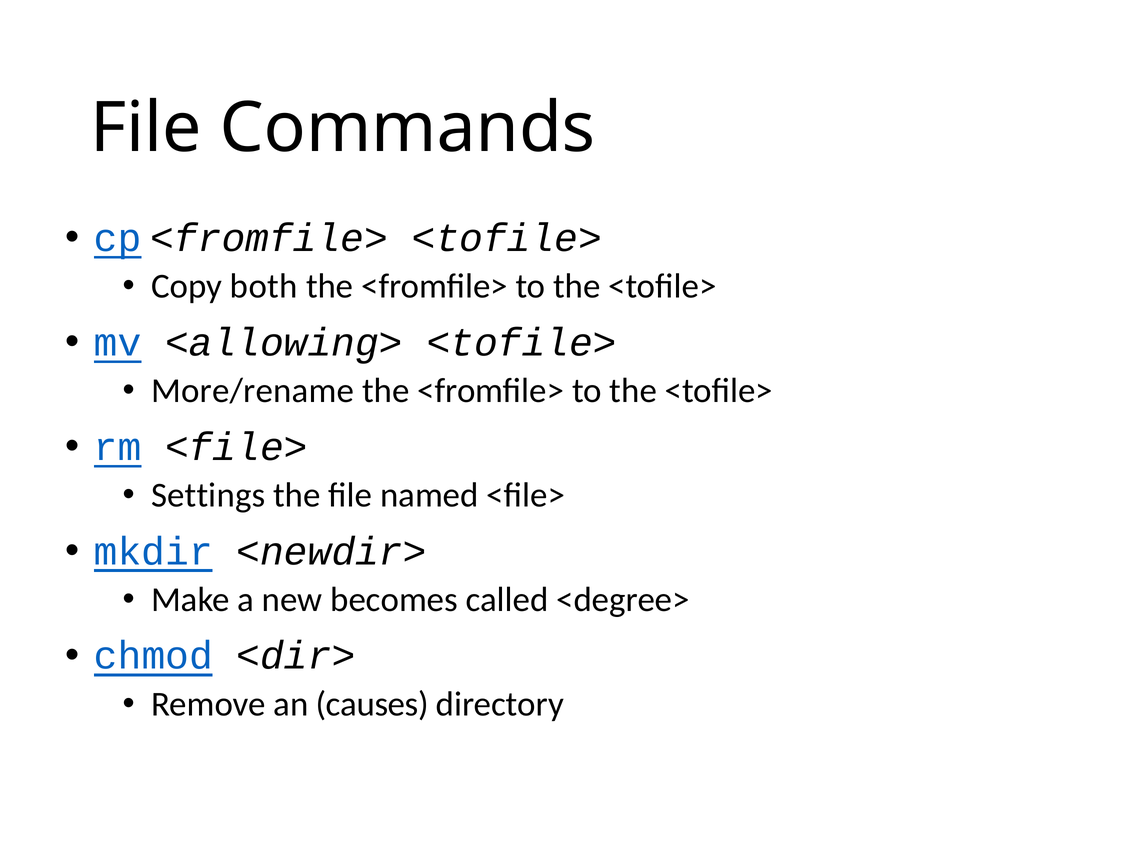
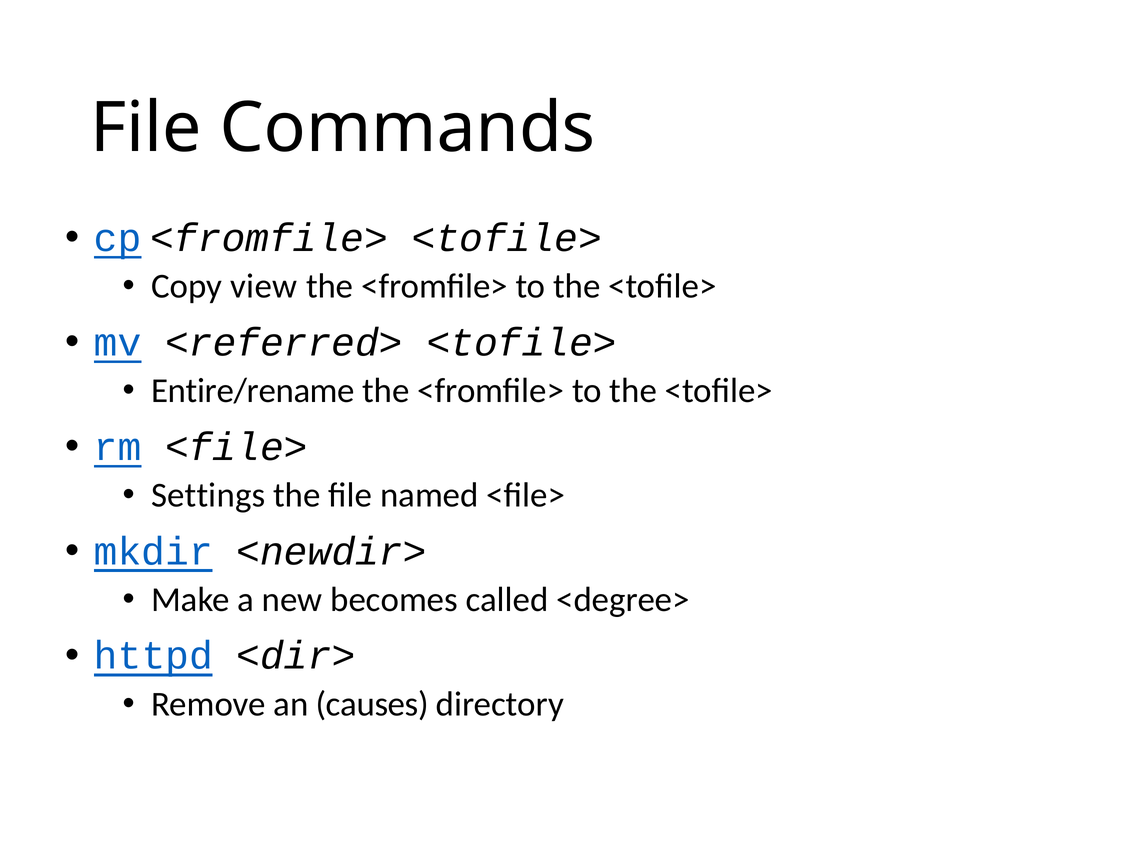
both: both -> view
<allowing>: <allowing> -> <referred>
More/rename: More/rename -> Entire/rename
chmod: chmod -> httpd
